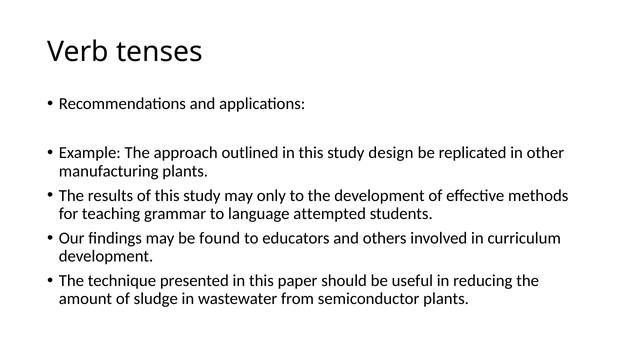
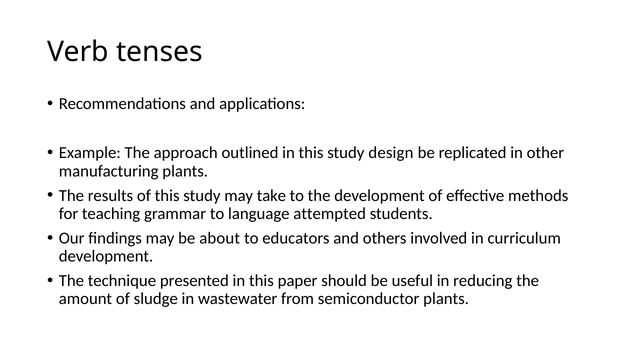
only: only -> take
found: found -> about
